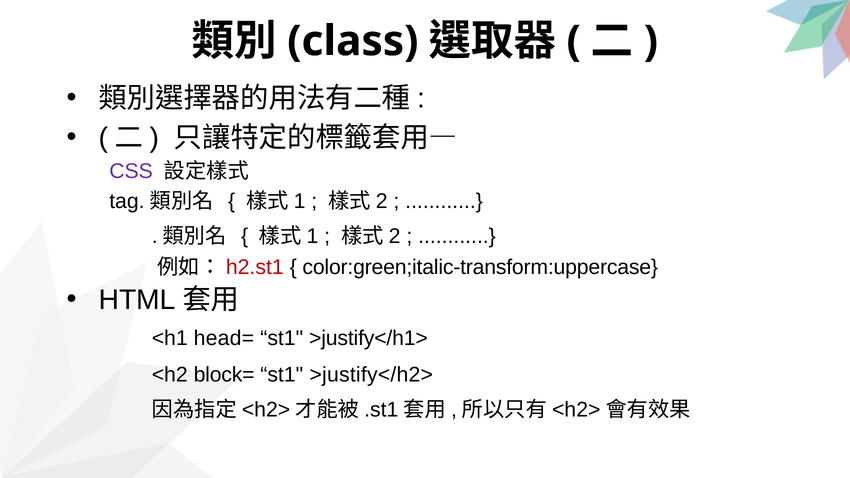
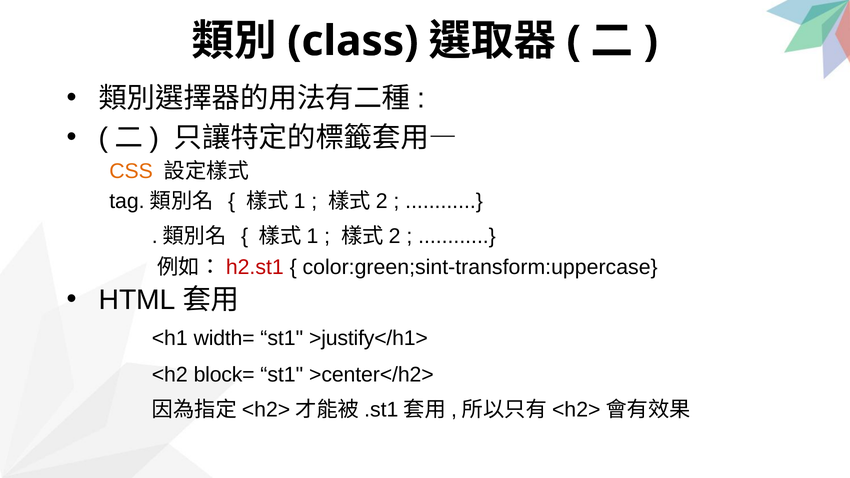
CSS colour: purple -> orange
color:green;italic-transform:uppercase: color:green;italic-transform:uppercase -> color:green;sint-transform:uppercase
head=: head= -> width=
>justify</h2>: >justify</h2> -> >center</h2>
